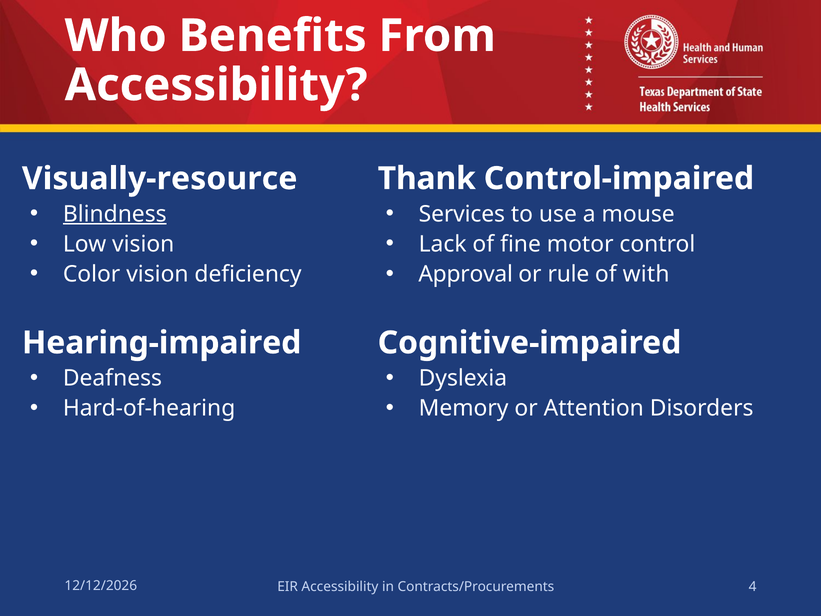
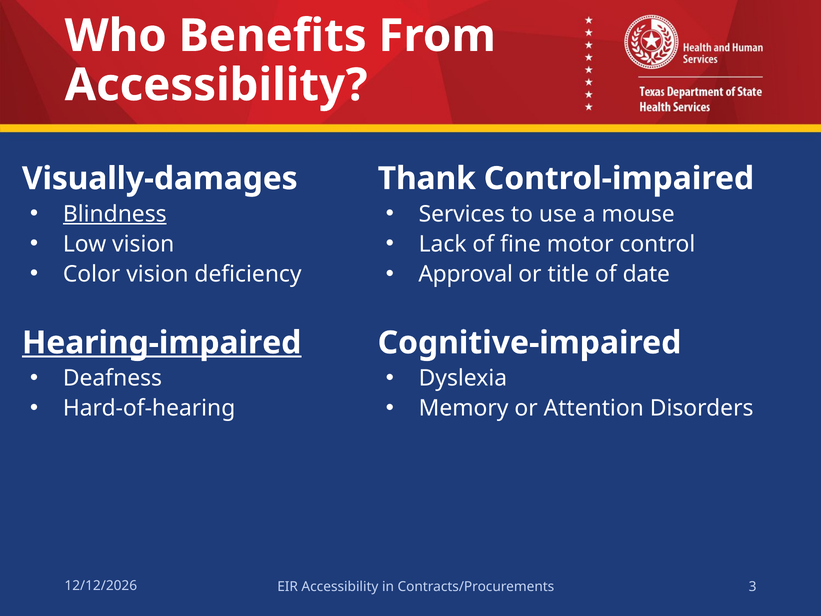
Visually-resource: Visually-resource -> Visually-damages
rule: rule -> title
with: with -> date
Hearing-impaired underline: none -> present
4: 4 -> 3
